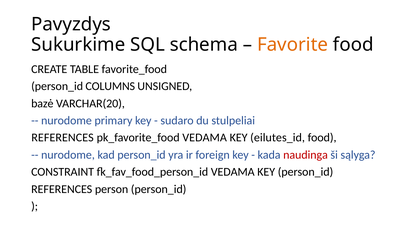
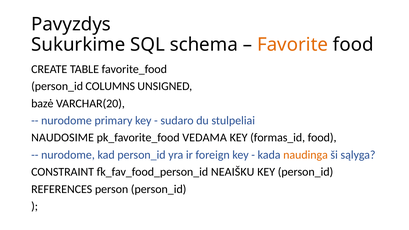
REFERENCES at (63, 138): REFERENCES -> NAUDOSIME
eilutes_id: eilutes_id -> formas_id
naudinga colour: red -> orange
fk_fav_food_person_id VEDAMA: VEDAMA -> NEAIŠKU
